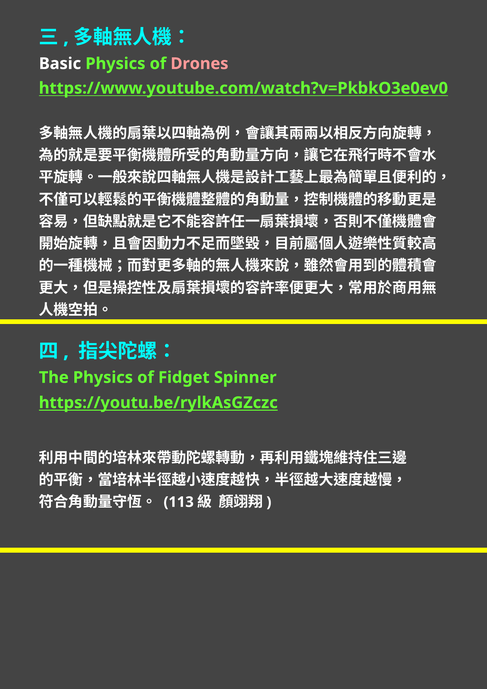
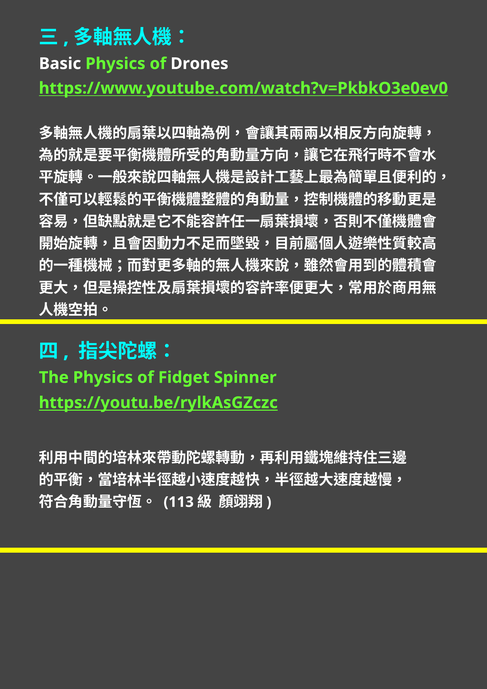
Drones colour: pink -> white
